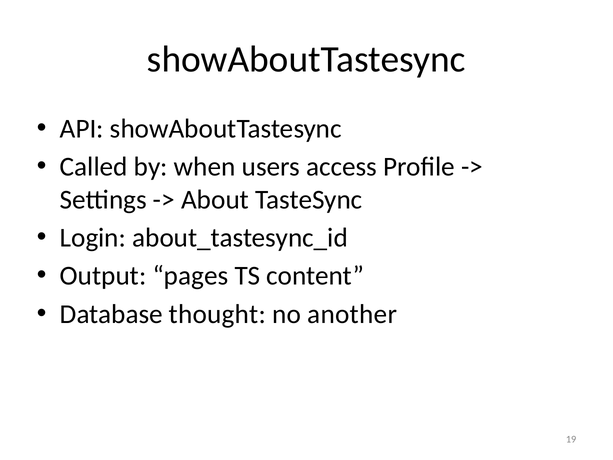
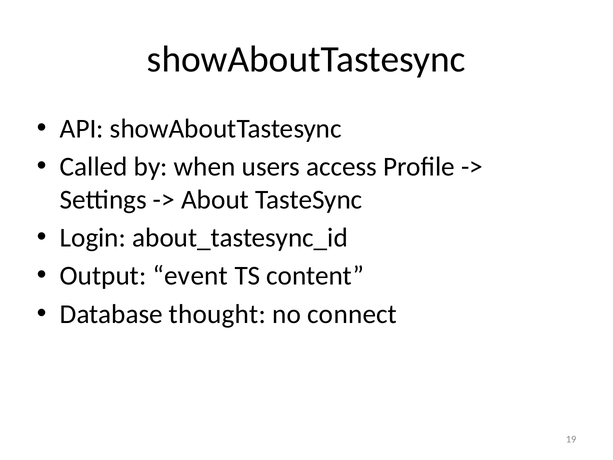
pages: pages -> event
another: another -> connect
